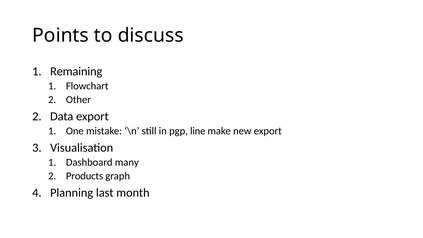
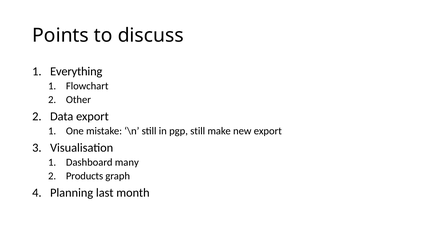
Remaining: Remaining -> Everything
pgp line: line -> still
